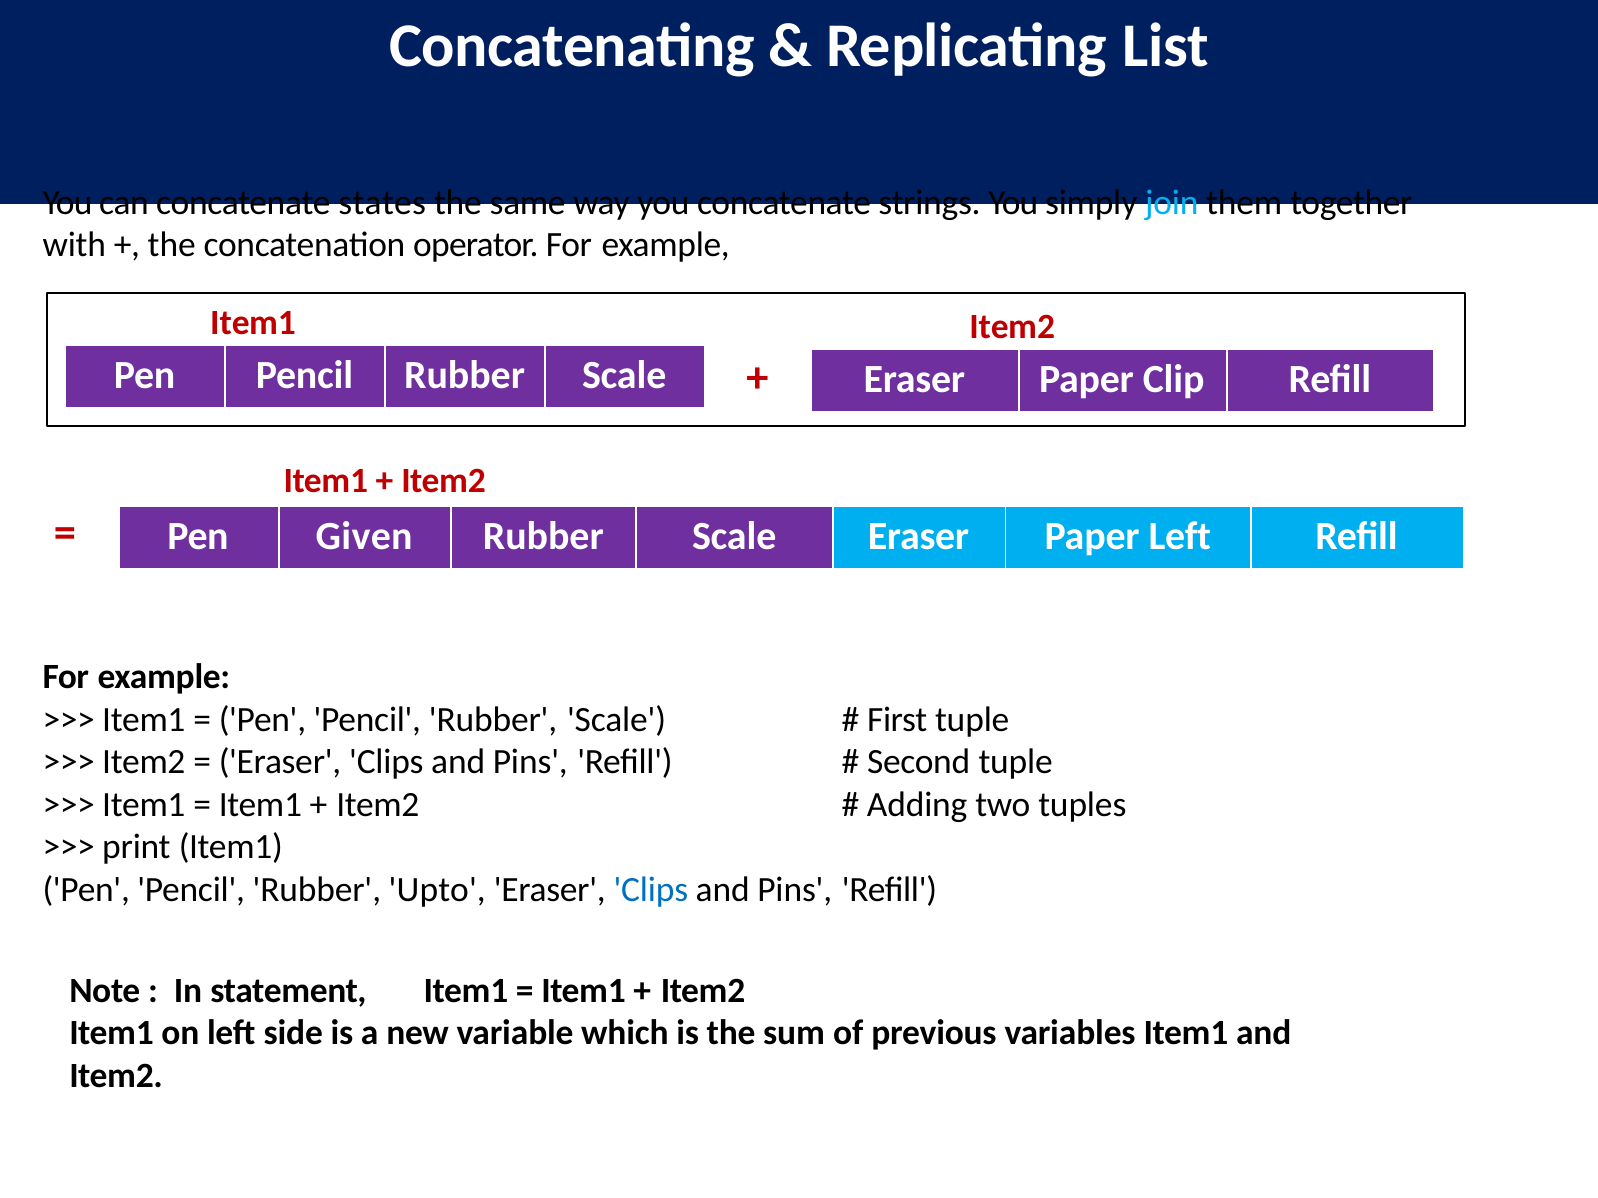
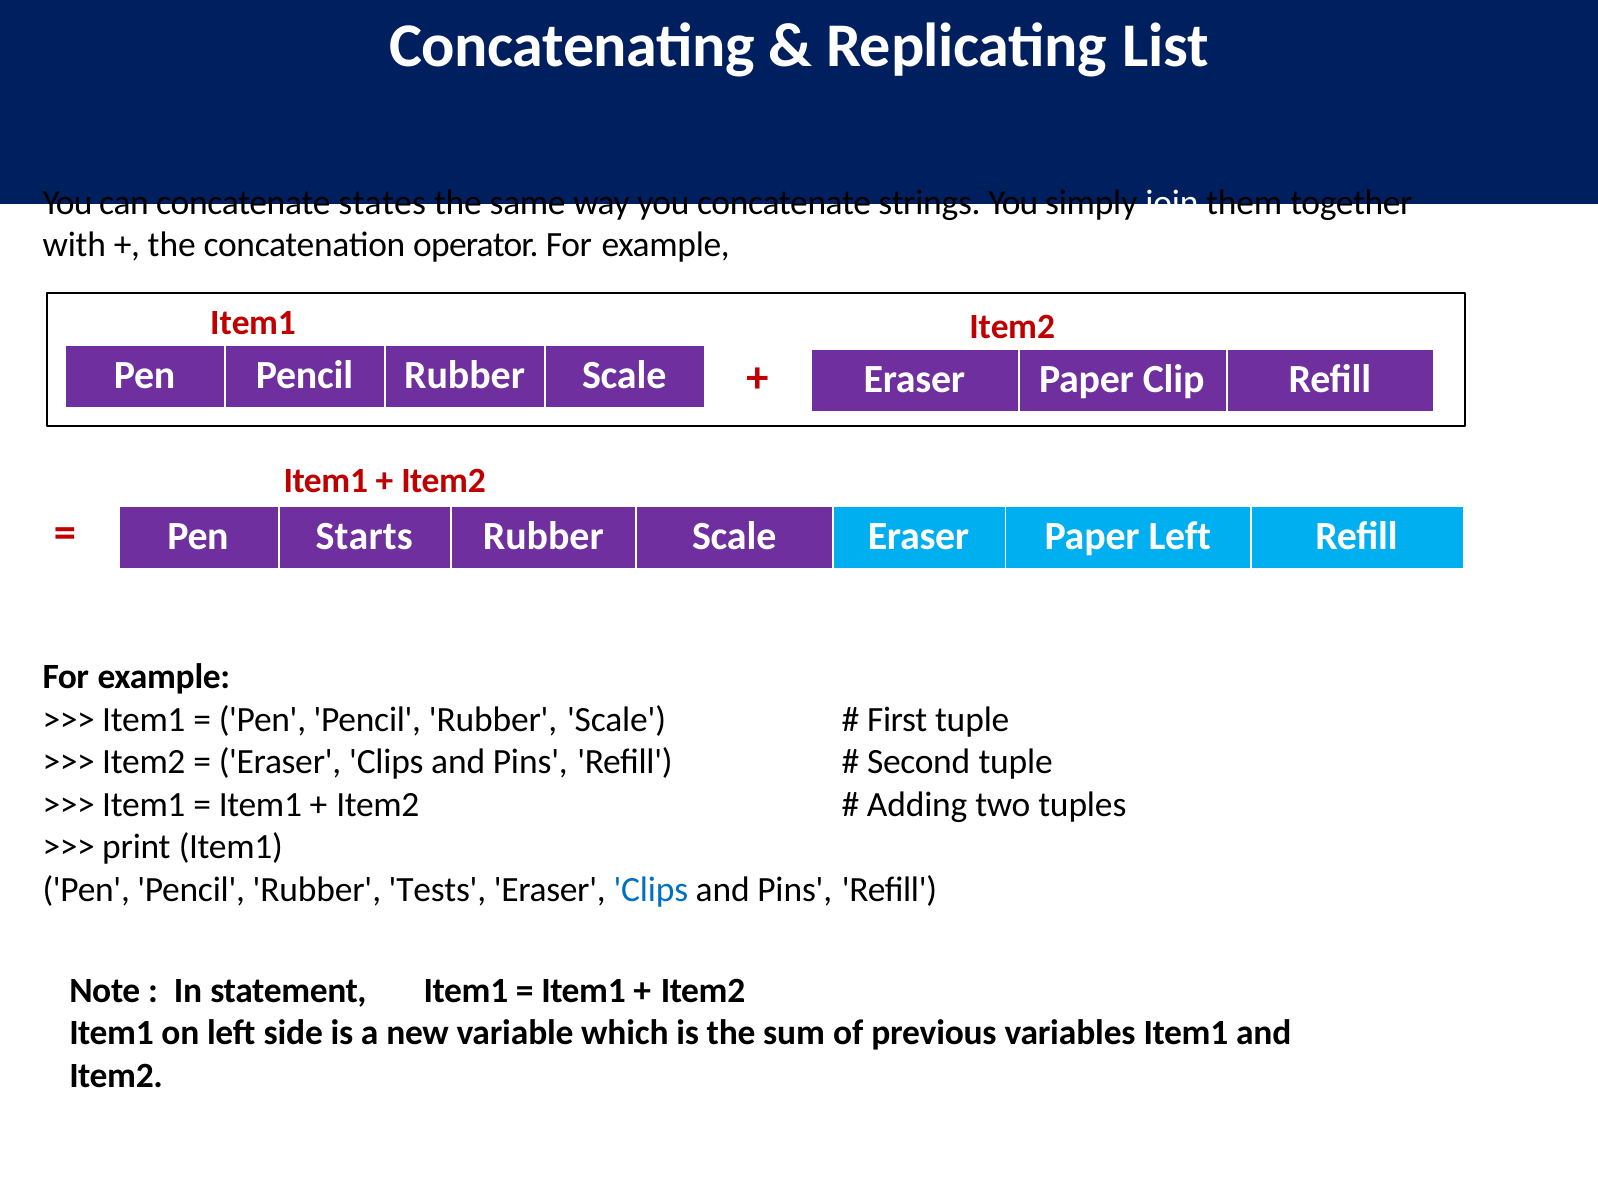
join colour: light blue -> white
Given: Given -> Starts
Upto: Upto -> Tests
